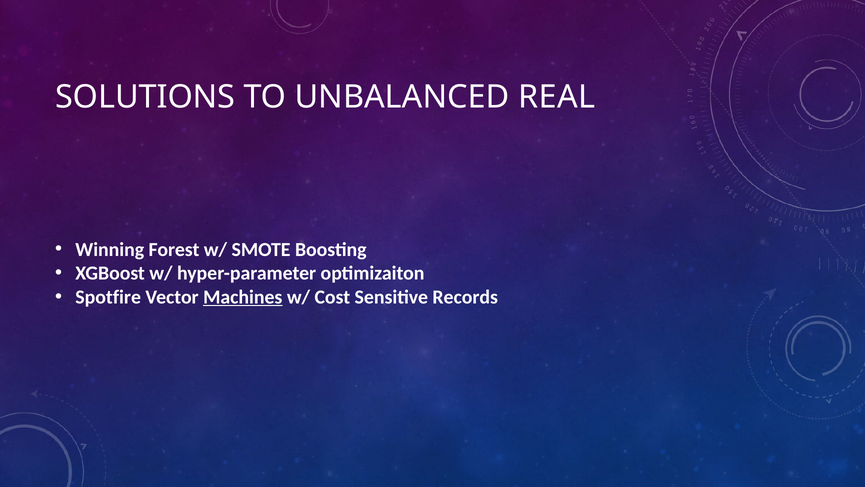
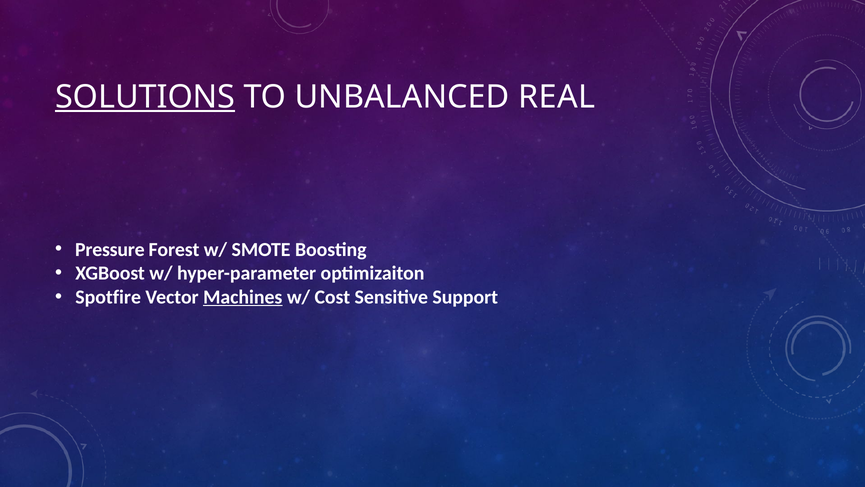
SOLUTIONS underline: none -> present
Winning: Winning -> Pressure
Records: Records -> Support
